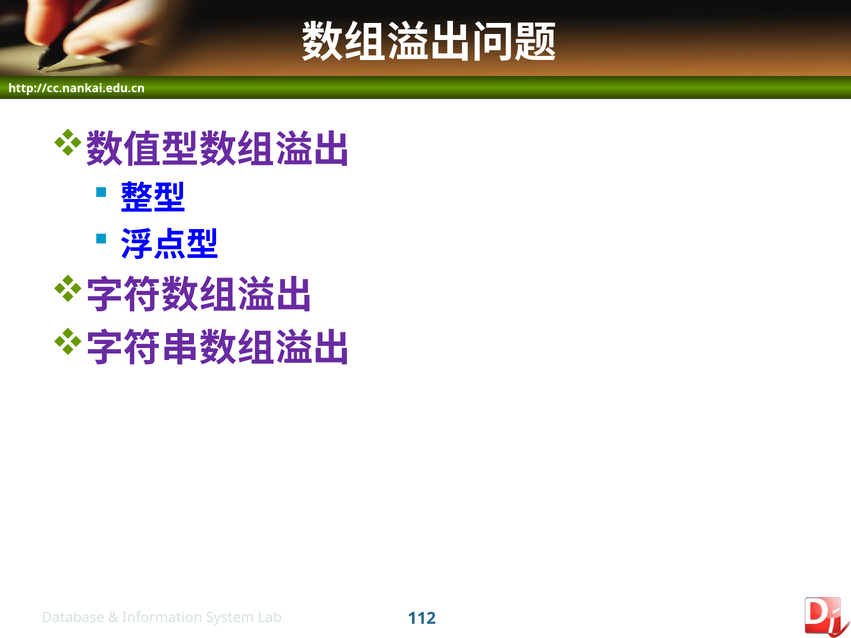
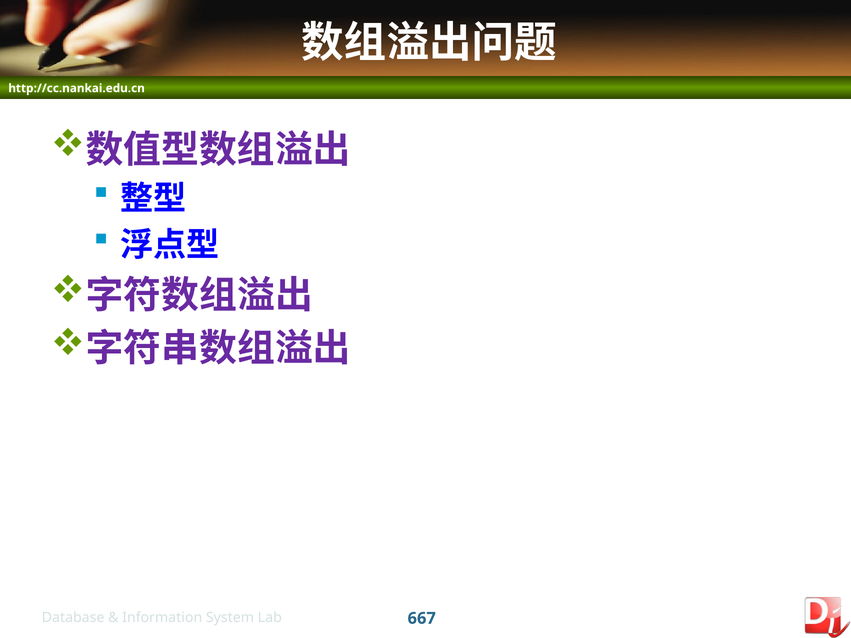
112: 112 -> 667
